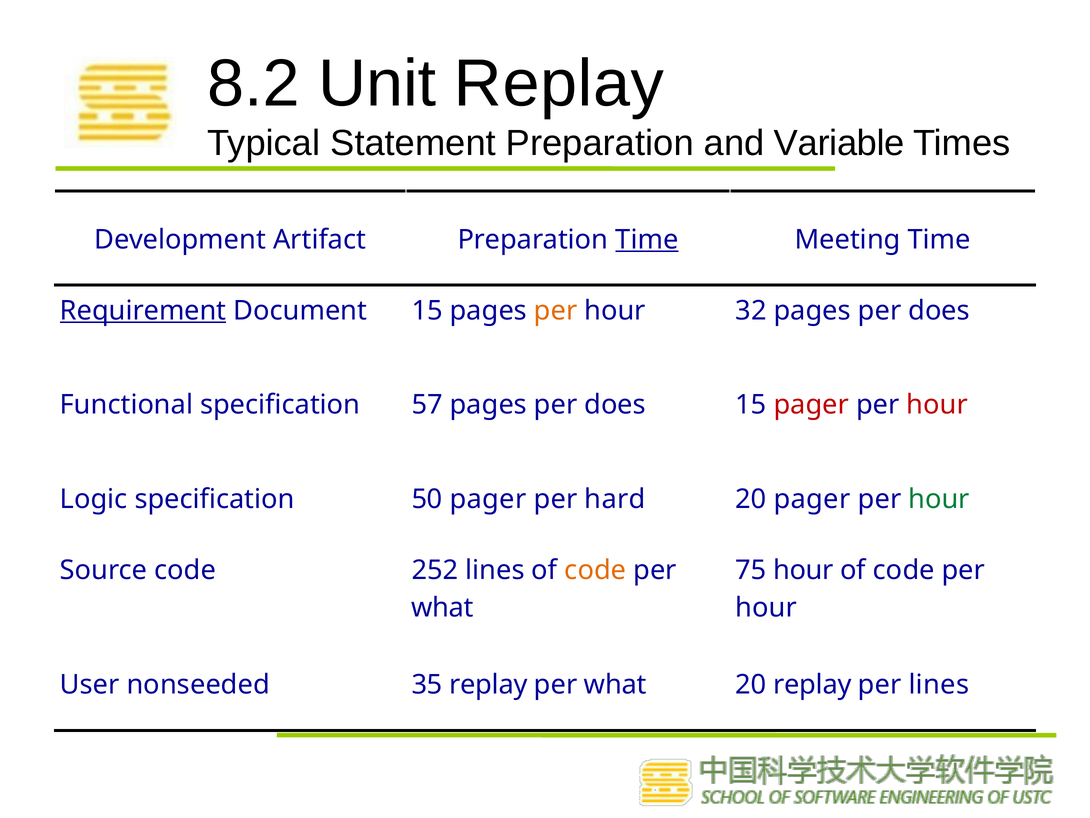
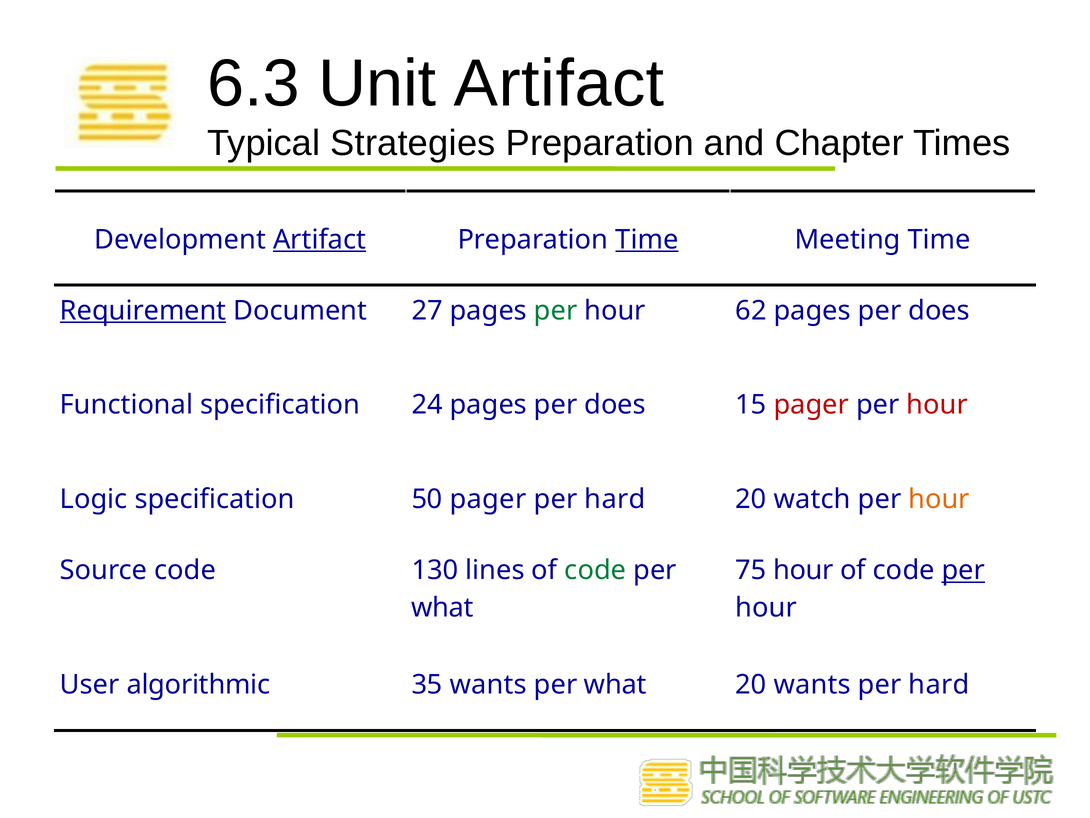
8.2: 8.2 -> 6.3
Unit Replay: Replay -> Artifact
Statement: Statement -> Strategies
Variable: Variable -> Chapter
Artifact at (320, 239) underline: none -> present
Document 15: 15 -> 27
per at (556, 310) colour: orange -> green
32: 32 -> 62
57: 57 -> 24
20 pager: pager -> watch
hour at (939, 499) colour: green -> orange
252: 252 -> 130
code at (595, 570) colour: orange -> green
per at (963, 570) underline: none -> present
nonseeded: nonseeded -> algorithmic
35 replay: replay -> wants
20 replay: replay -> wants
lines at (939, 685): lines -> hard
